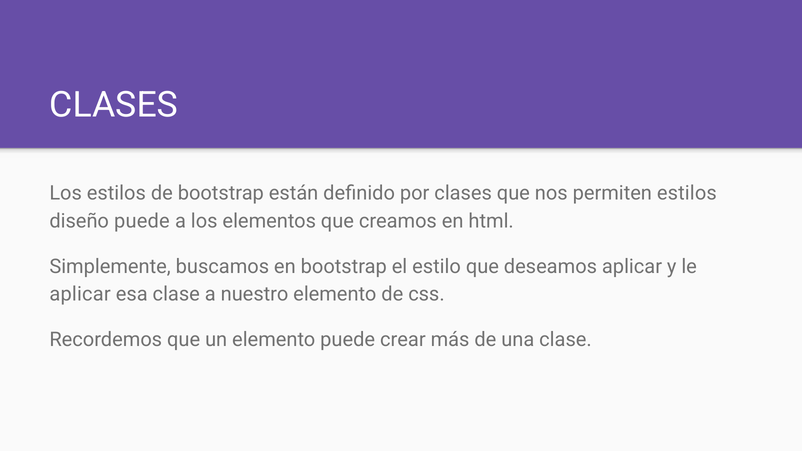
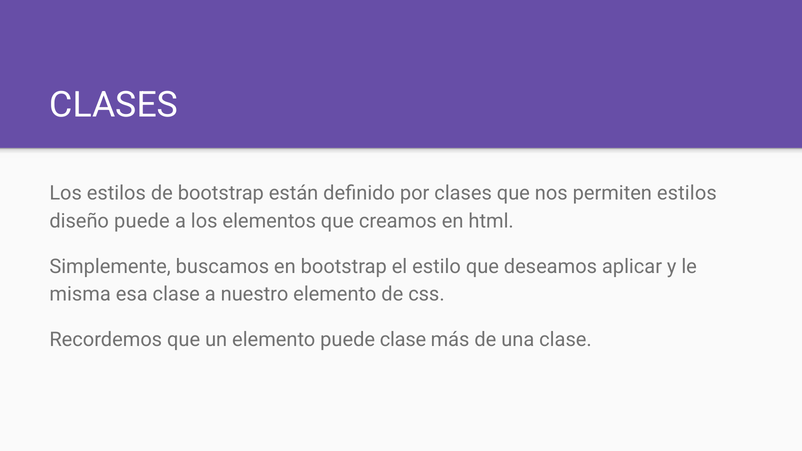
aplicar at (80, 294): aplicar -> misma
puede crear: crear -> clase
